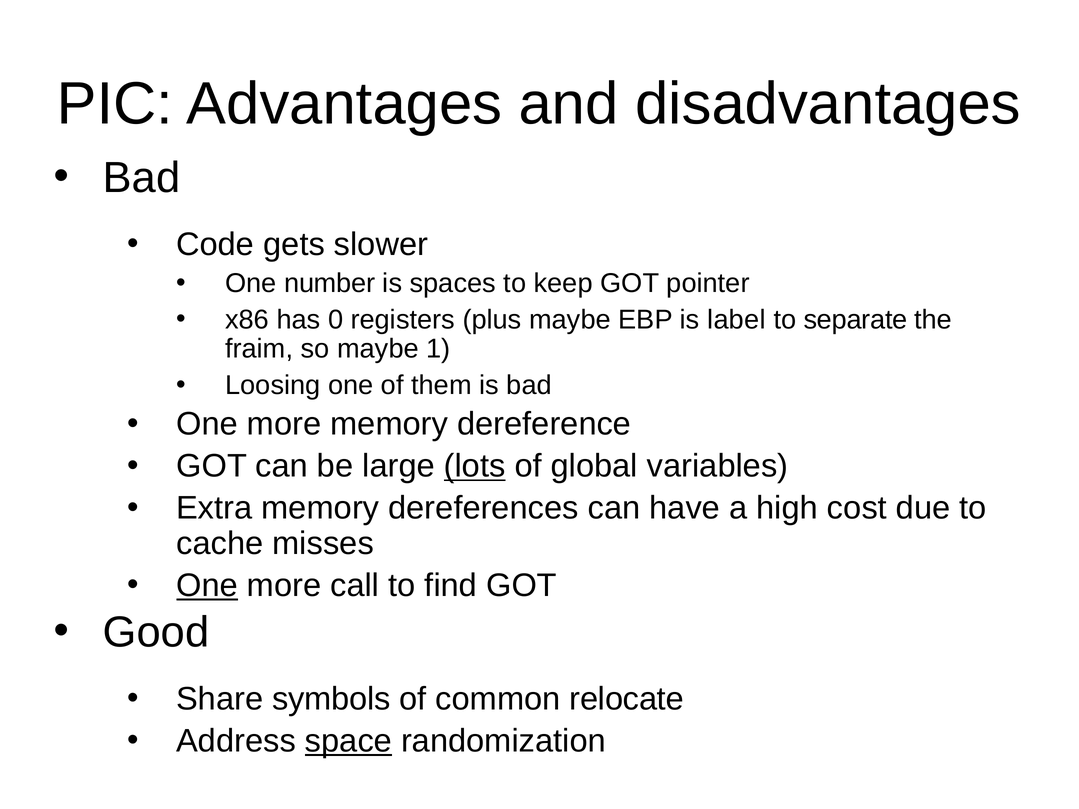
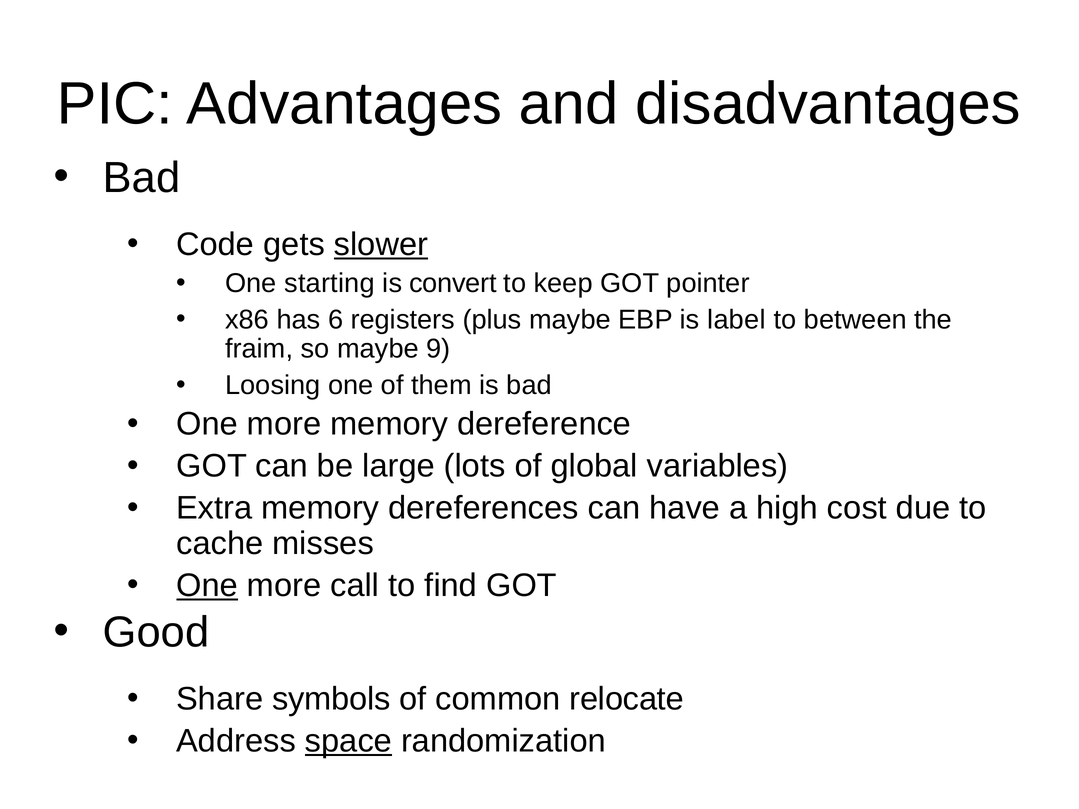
slower underline: none -> present
number: number -> starting
spaces: spaces -> convert
0: 0 -> 6
separate: separate -> between
1: 1 -> 9
lots underline: present -> none
